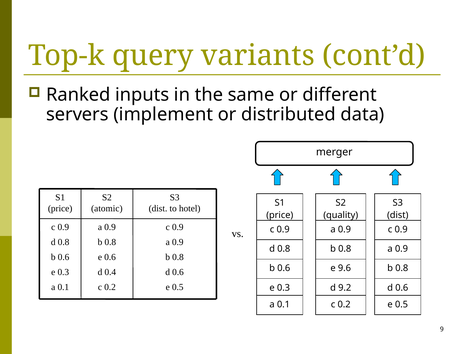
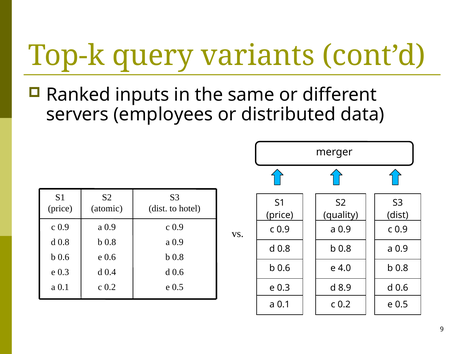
implement: implement -> employees
9.6: 9.6 -> 4.0
9.2: 9.2 -> 8.9
